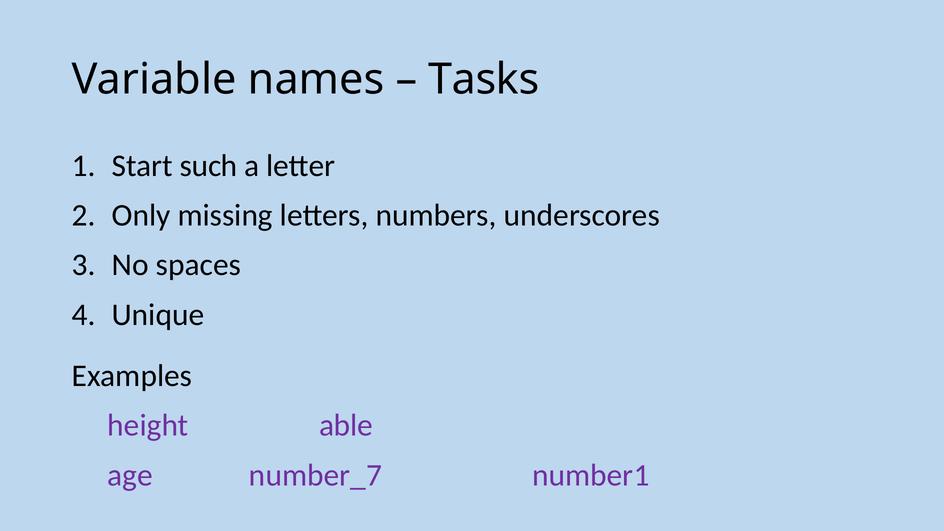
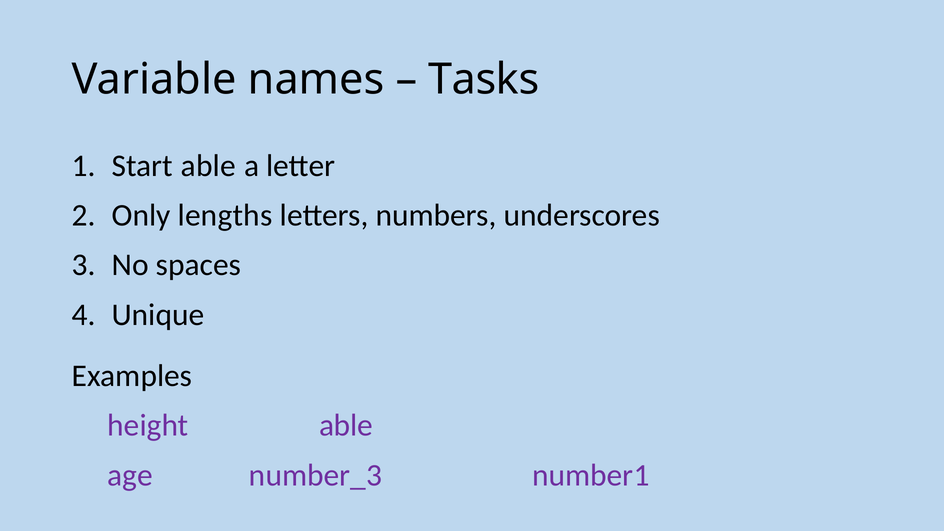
Start such: such -> able
missing: missing -> lengths
number_7: number_7 -> number_3
